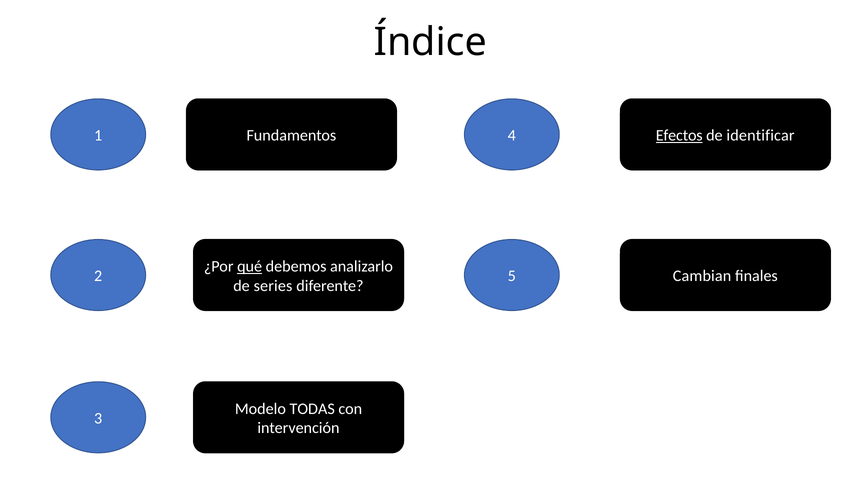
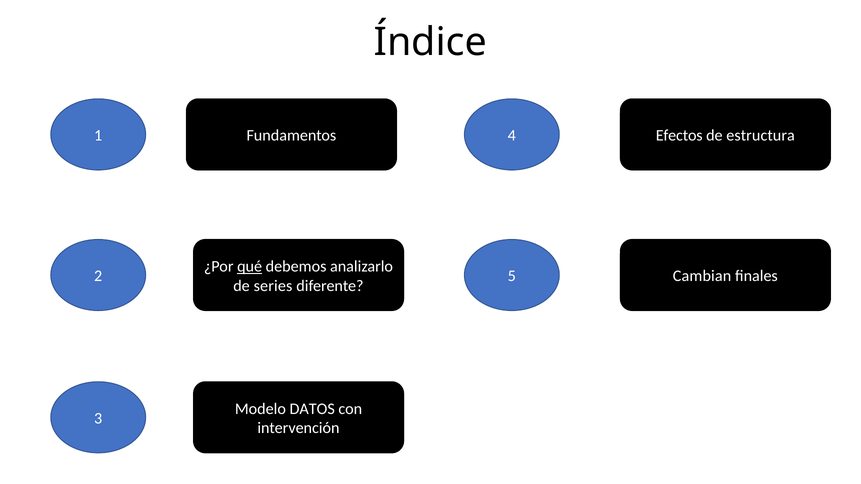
Efectos underline: present -> none
identificar: identificar -> estructura
TODAS: TODAS -> DATOS
